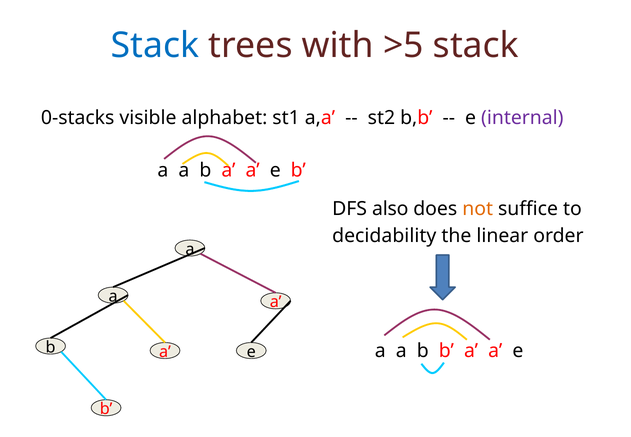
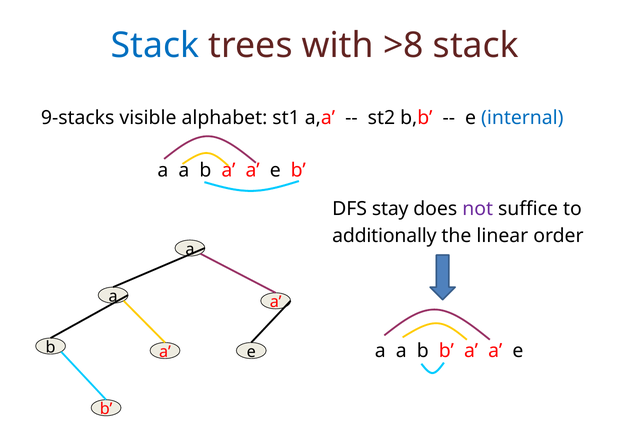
>5: >5 -> >8
0-stacks: 0-stacks -> 9-stacks
internal colour: purple -> blue
also: also -> stay
not colour: orange -> purple
decidability: decidability -> additionally
